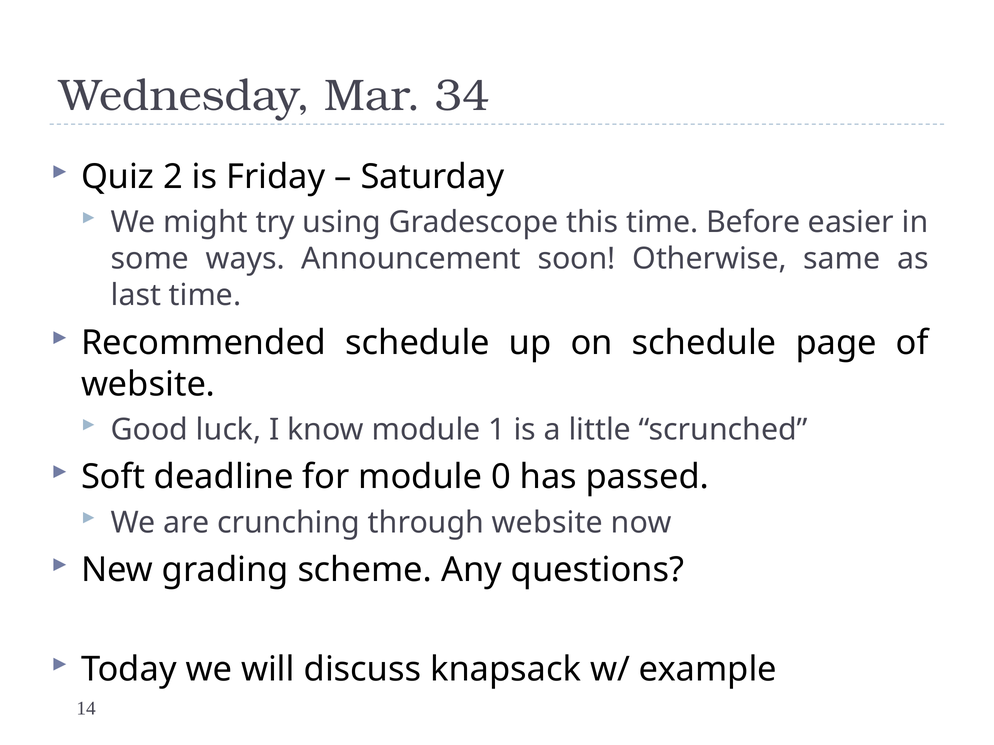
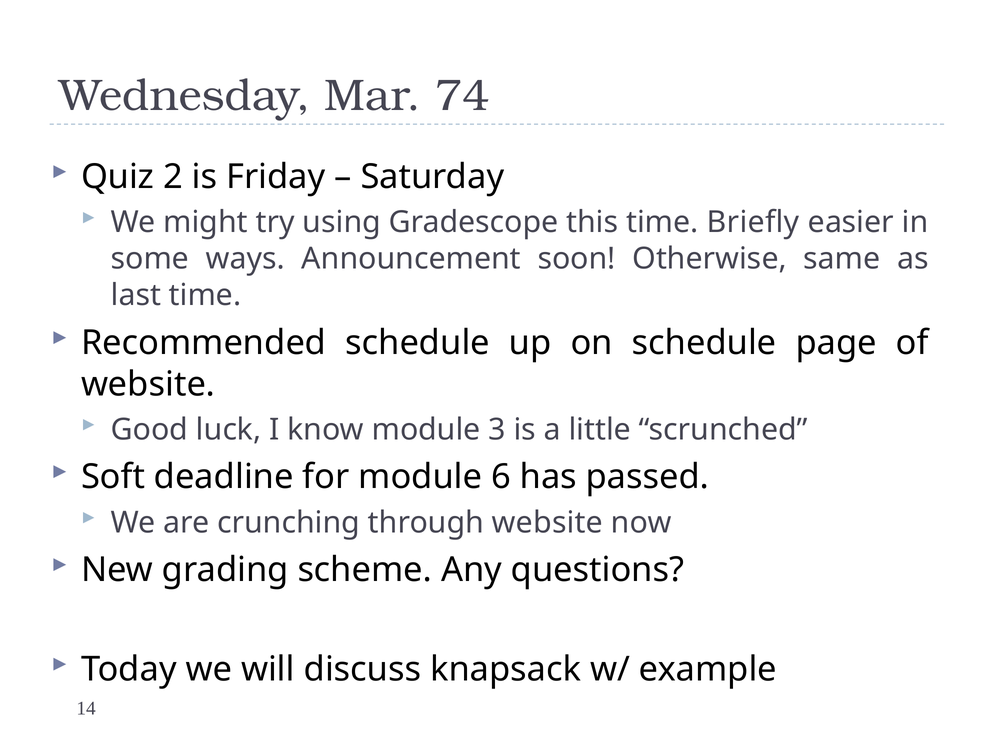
34: 34 -> 74
Before: Before -> Briefly
1: 1 -> 3
0: 0 -> 6
